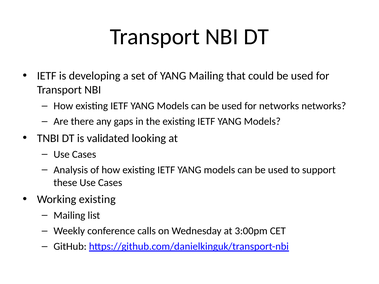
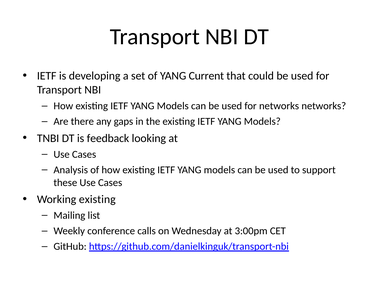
YANG Mailing: Mailing -> Current
validated: validated -> feedback
